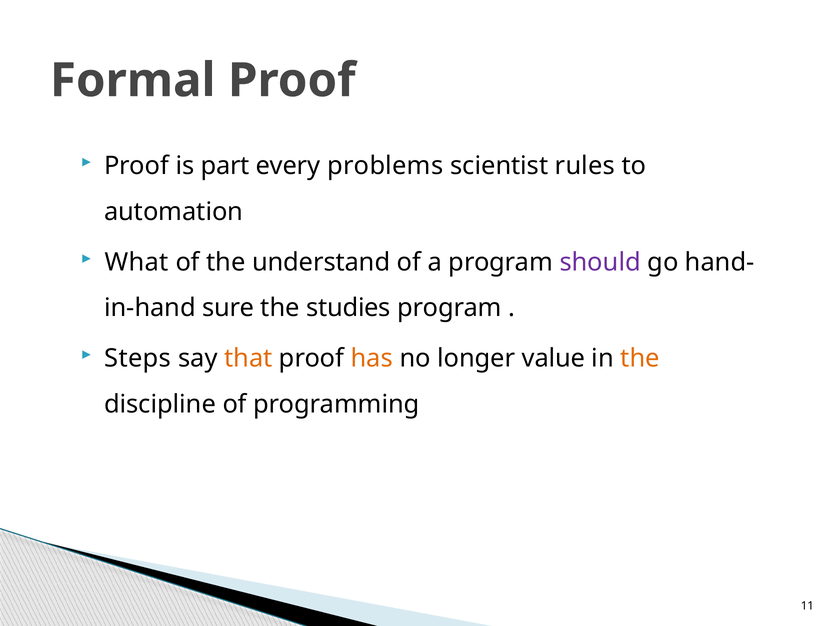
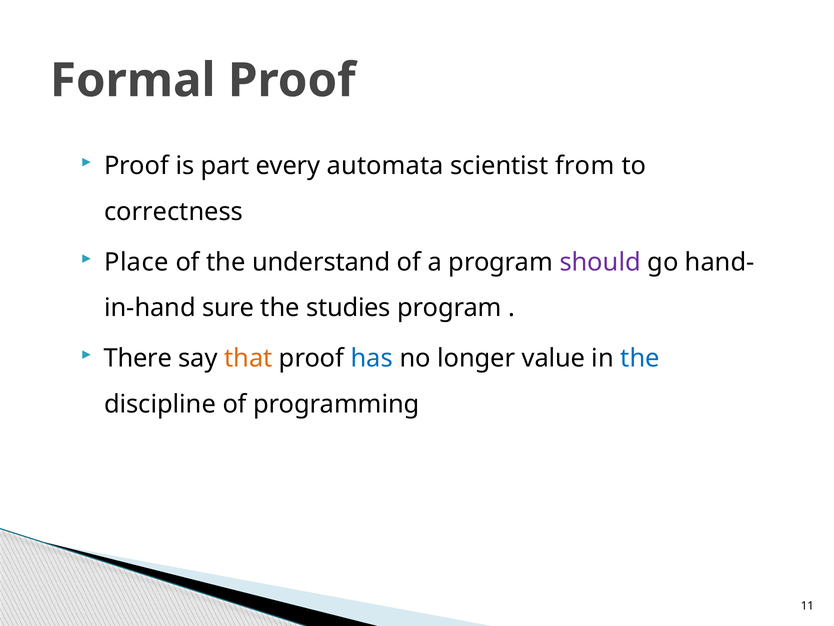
problems: problems -> automata
rules: rules -> from
automation: automation -> correctness
What: What -> Place
Steps: Steps -> There
has colour: orange -> blue
the at (640, 358) colour: orange -> blue
